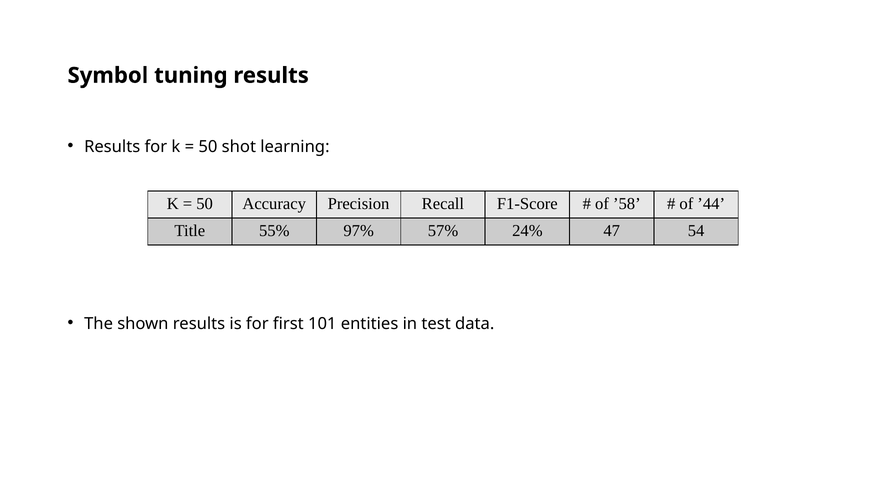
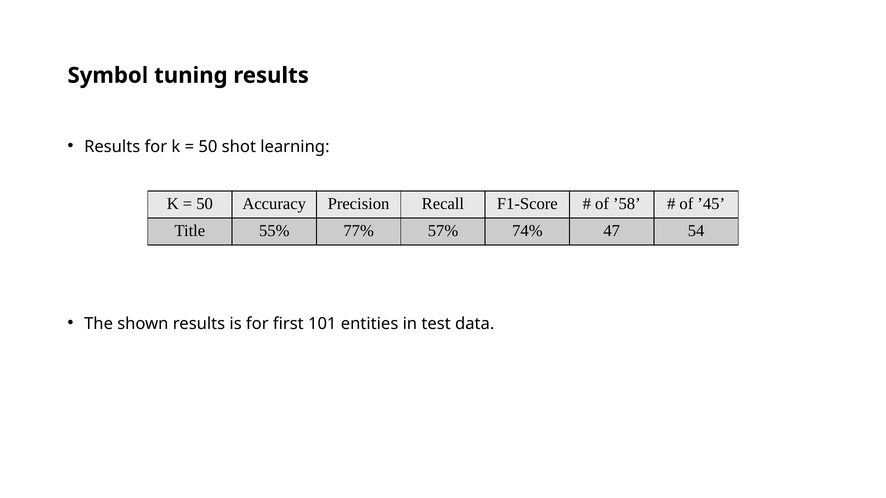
’44: ’44 -> ’45
97%: 97% -> 77%
24%: 24% -> 74%
